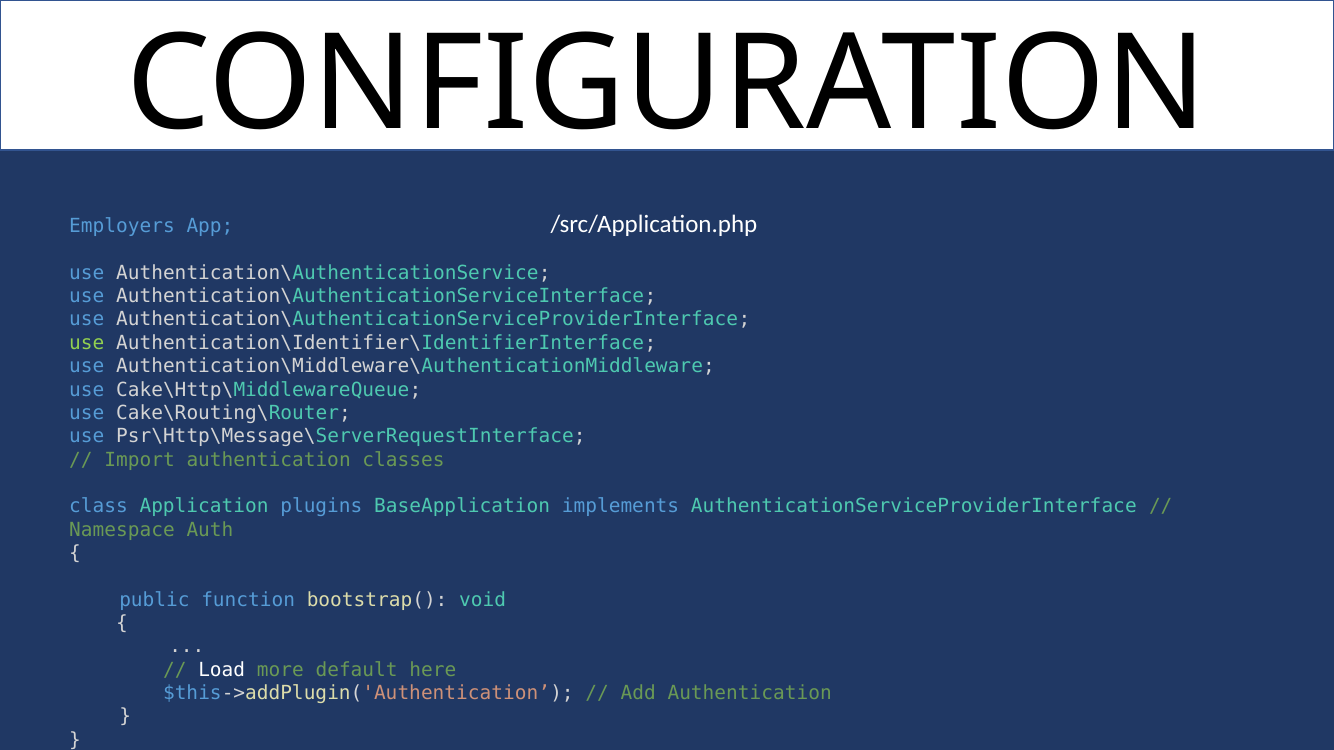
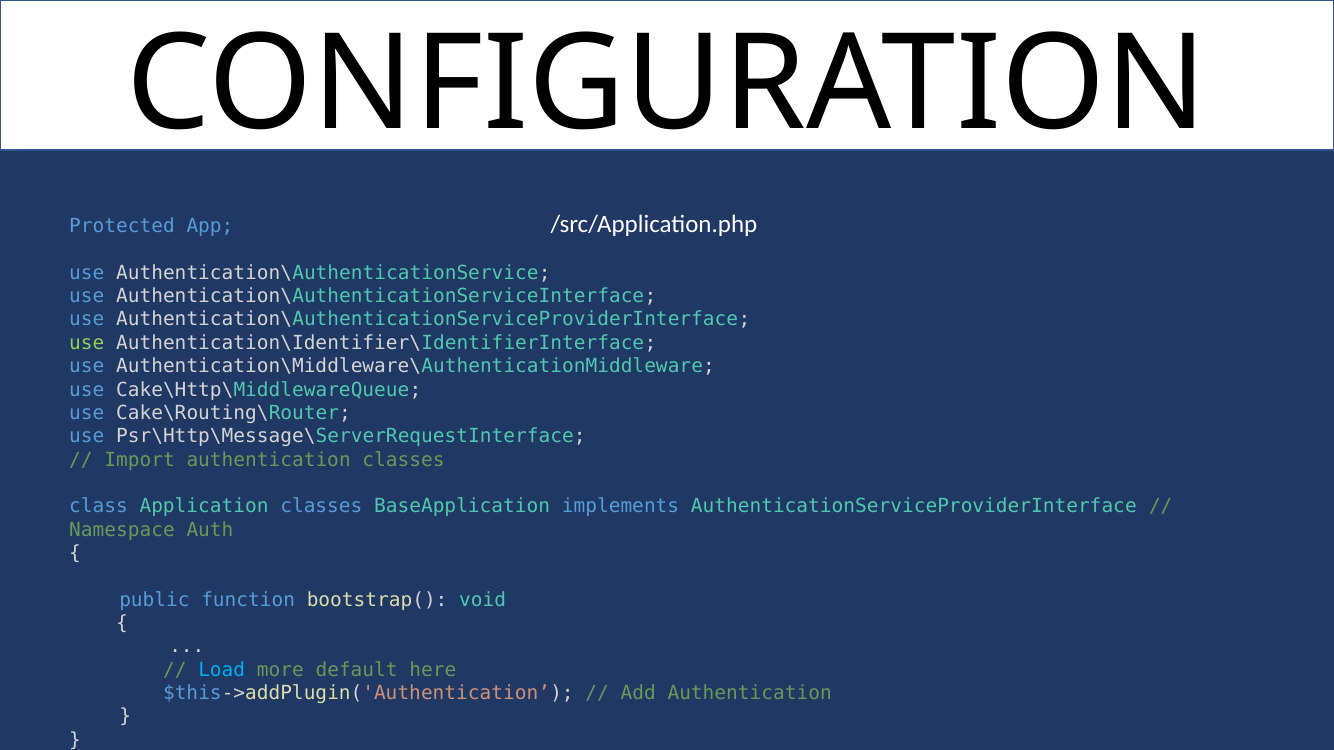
Employers: Employers -> Protected
Application plugins: plugins -> classes
Load colour: white -> light blue
